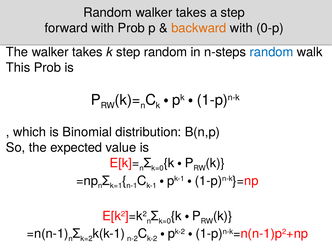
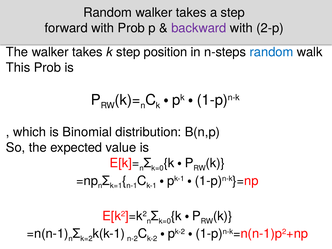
backward colour: orange -> purple
0-p: 0-p -> 2-p
step random: random -> position
